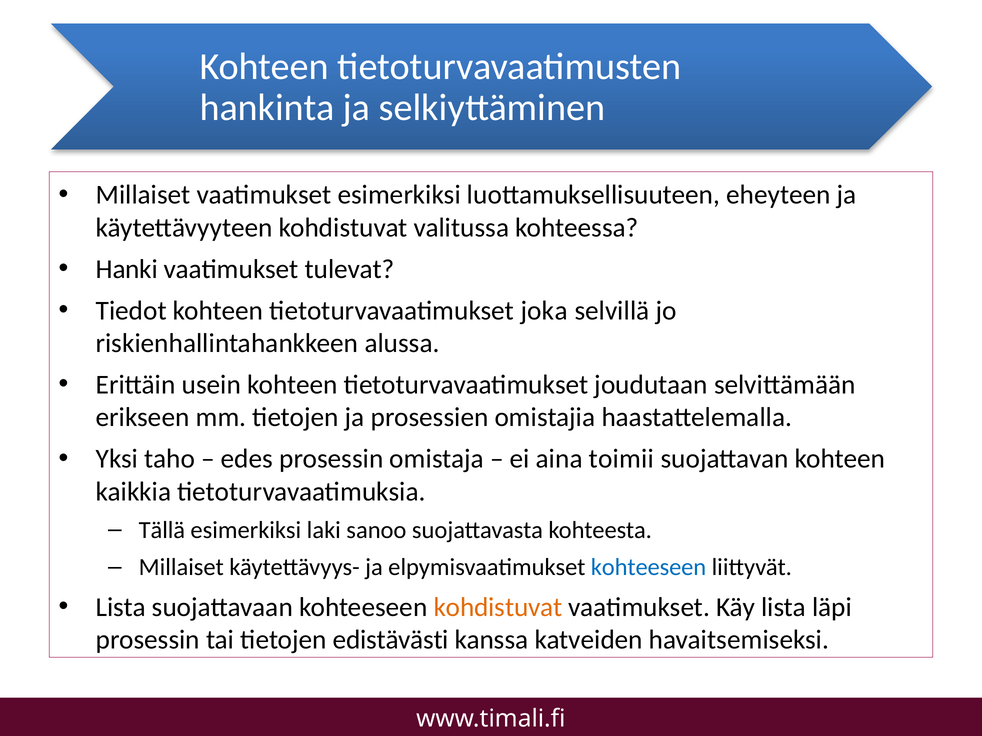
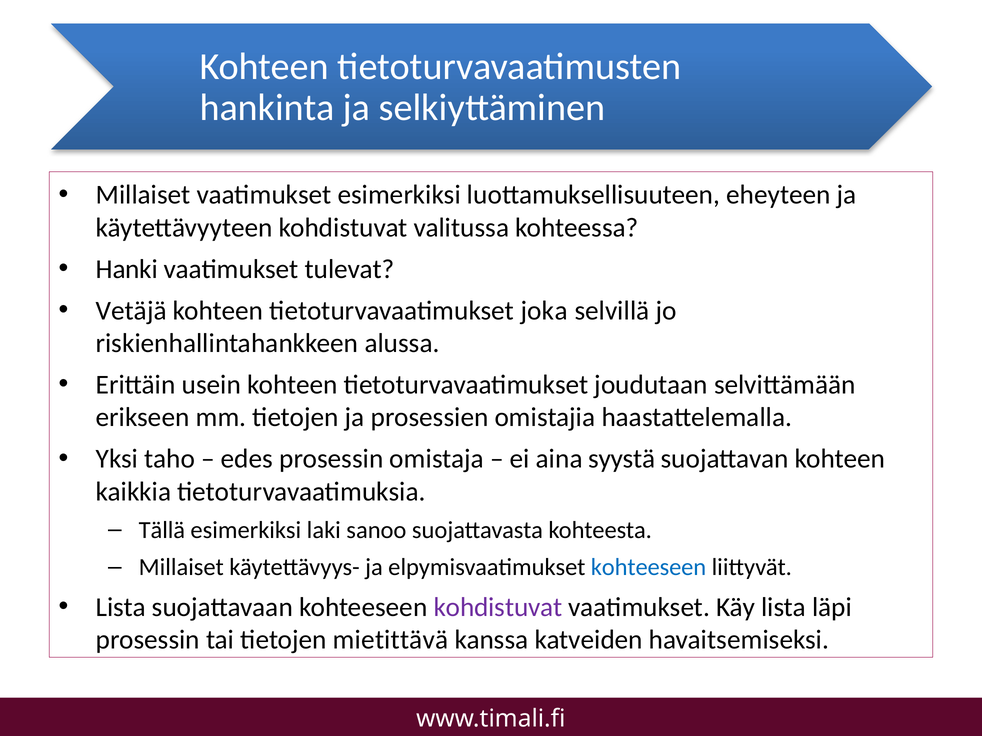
Tiedot: Tiedot -> Vetäjä
toimii: toimii -> syystä
kohdistuvat at (498, 608) colour: orange -> purple
edistävästi: edistävästi -> mietittävä
